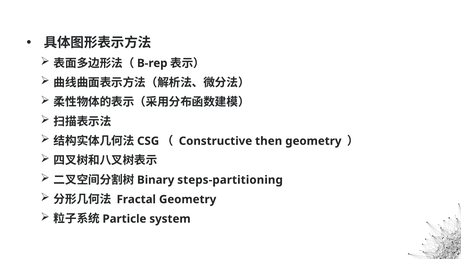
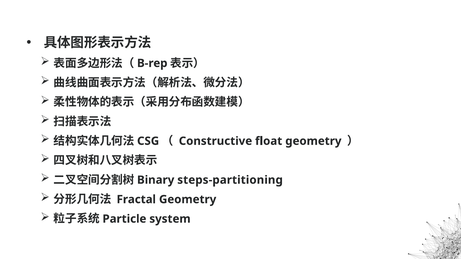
then: then -> float
